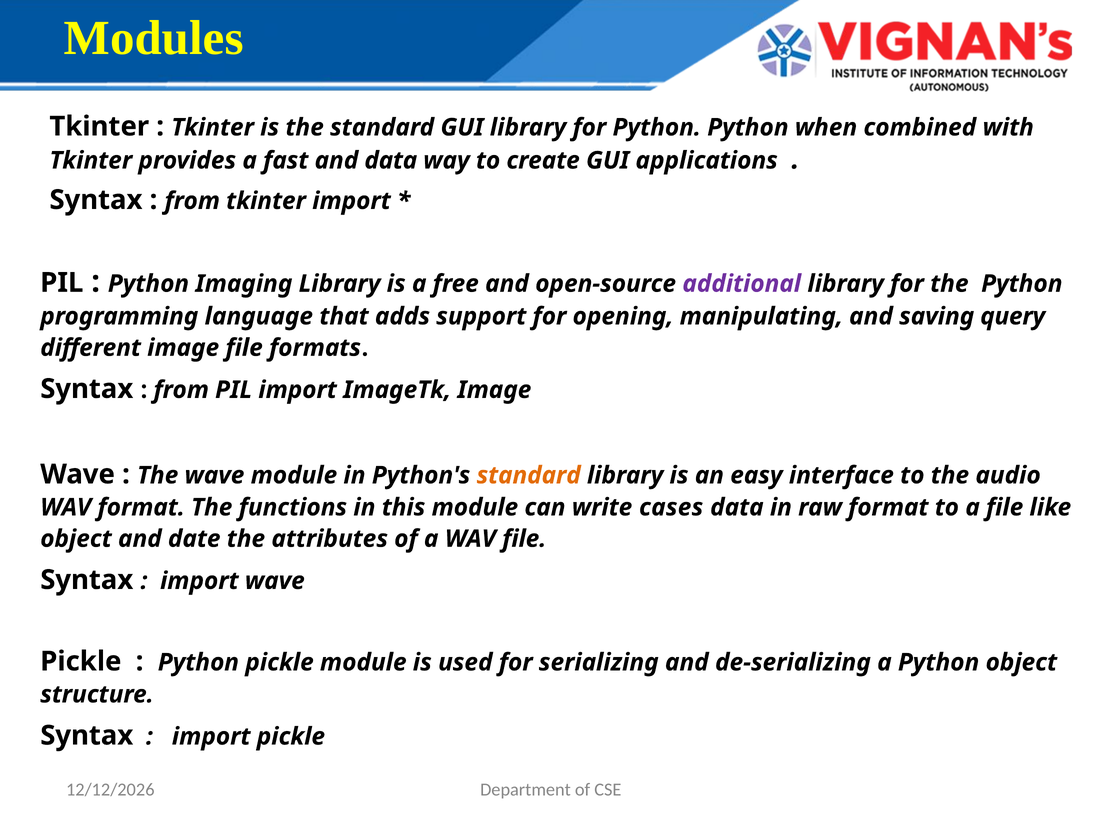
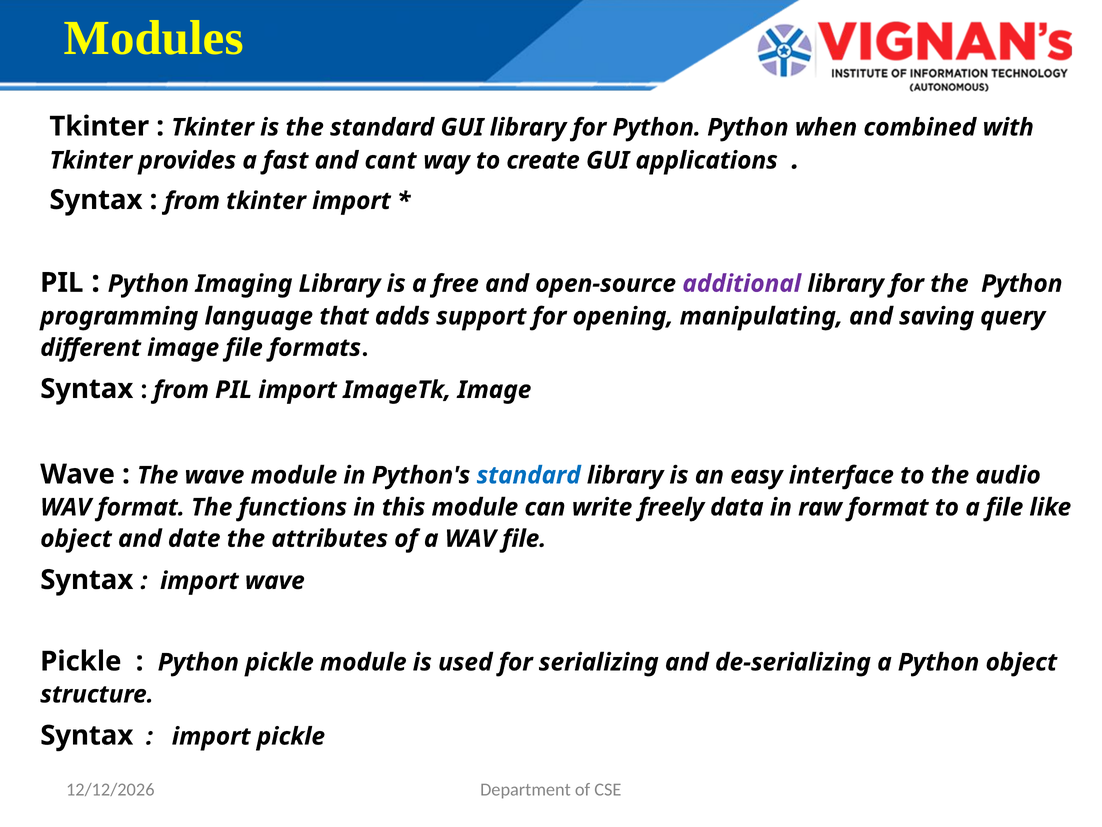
and data: data -> cant
standard at (529, 475) colour: orange -> blue
cases: cases -> freely
